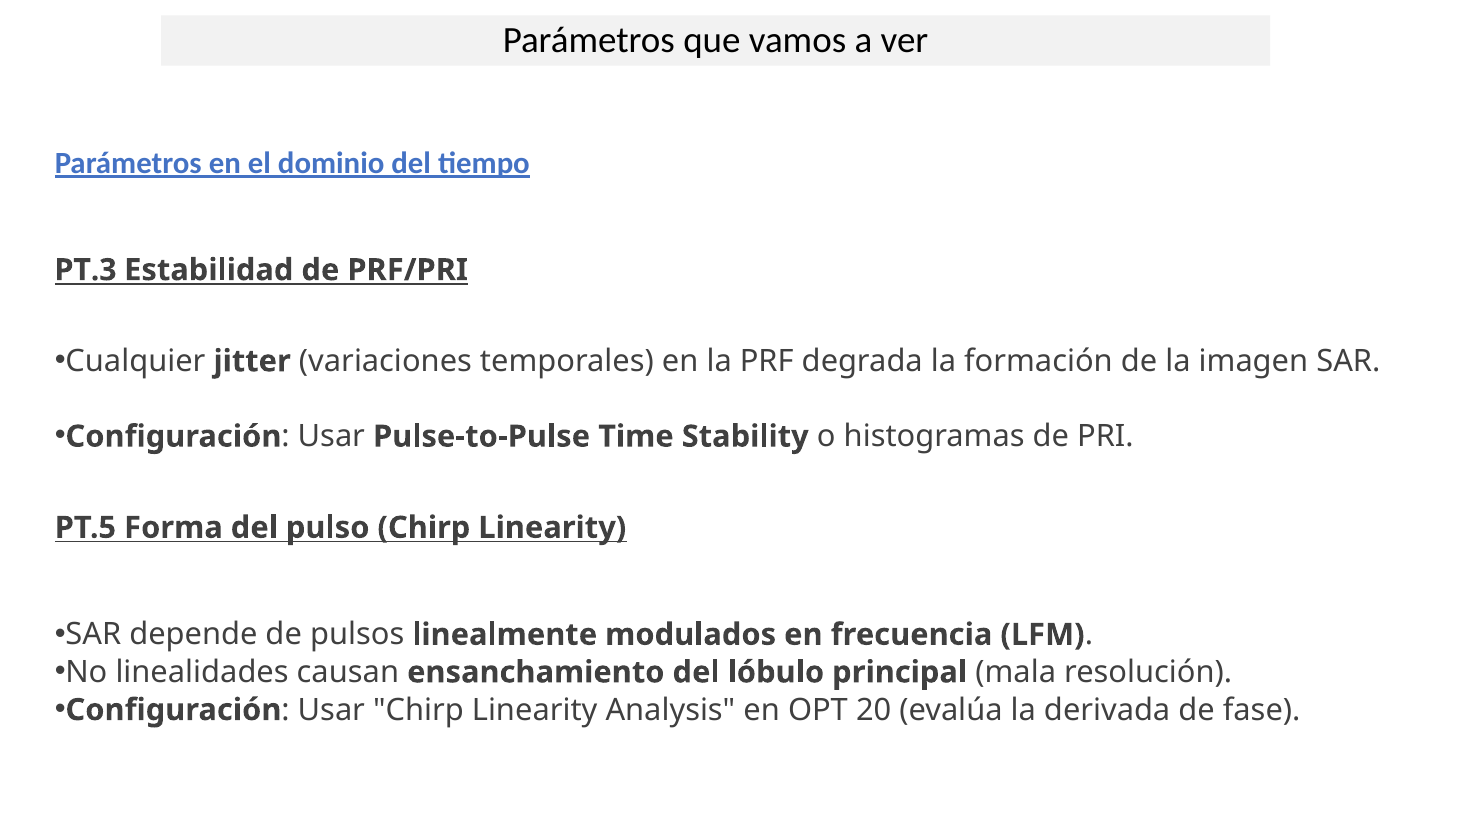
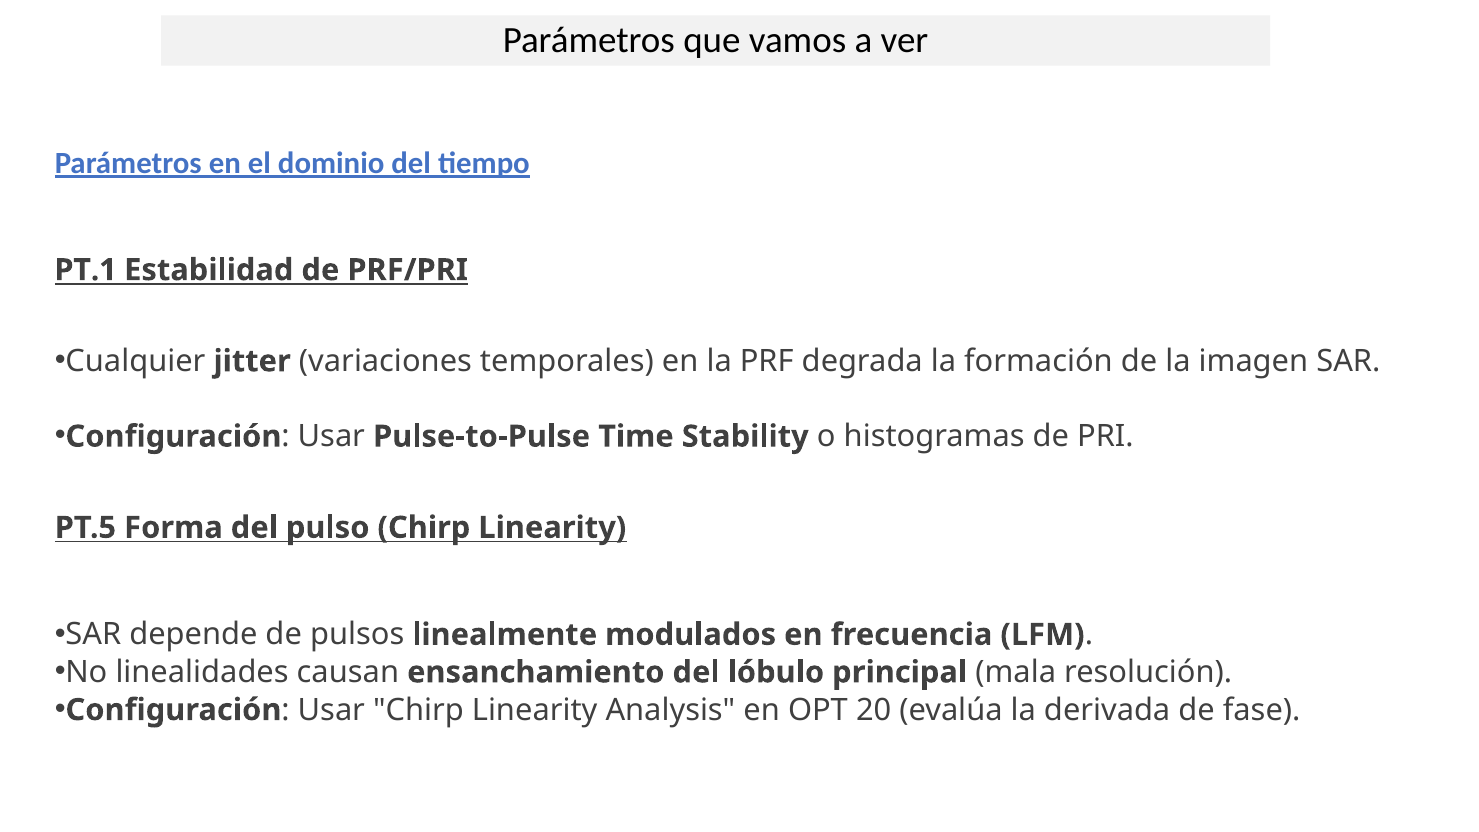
PT.3: PT.3 -> PT.1
